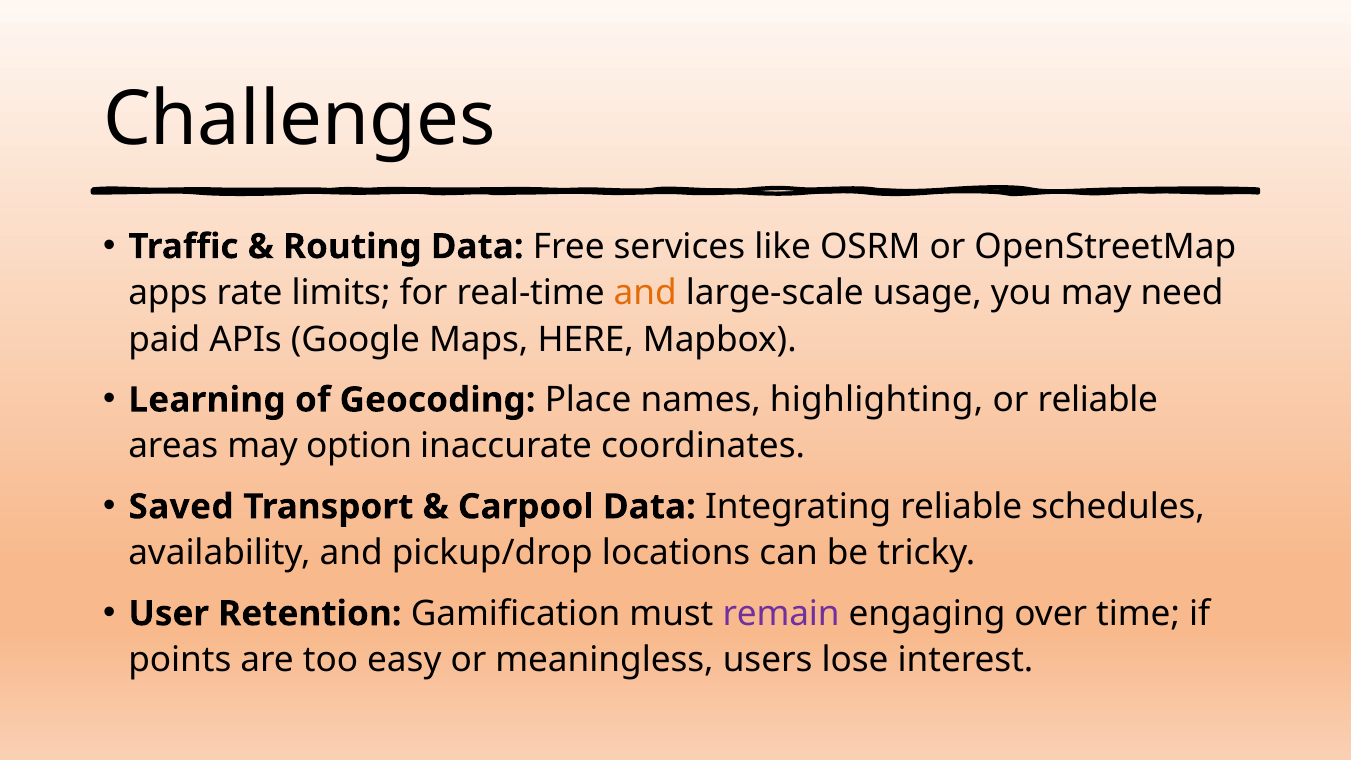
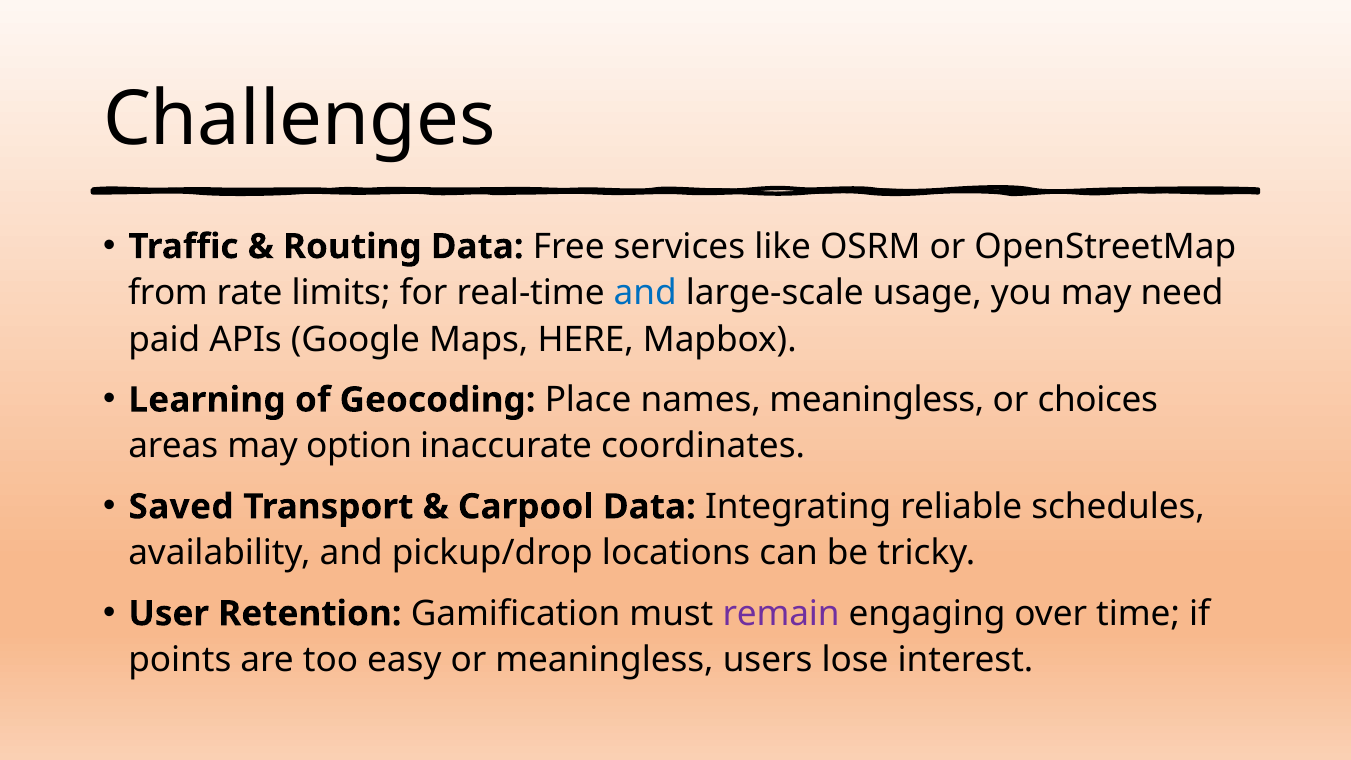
apps: apps -> from
and at (645, 293) colour: orange -> blue
names highlighting: highlighting -> meaningless
or reliable: reliable -> choices
